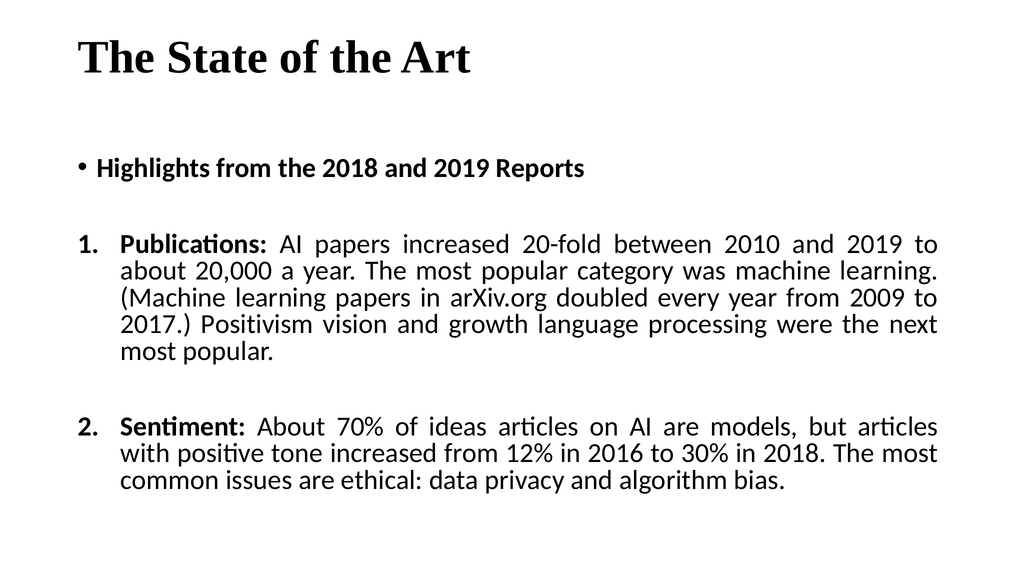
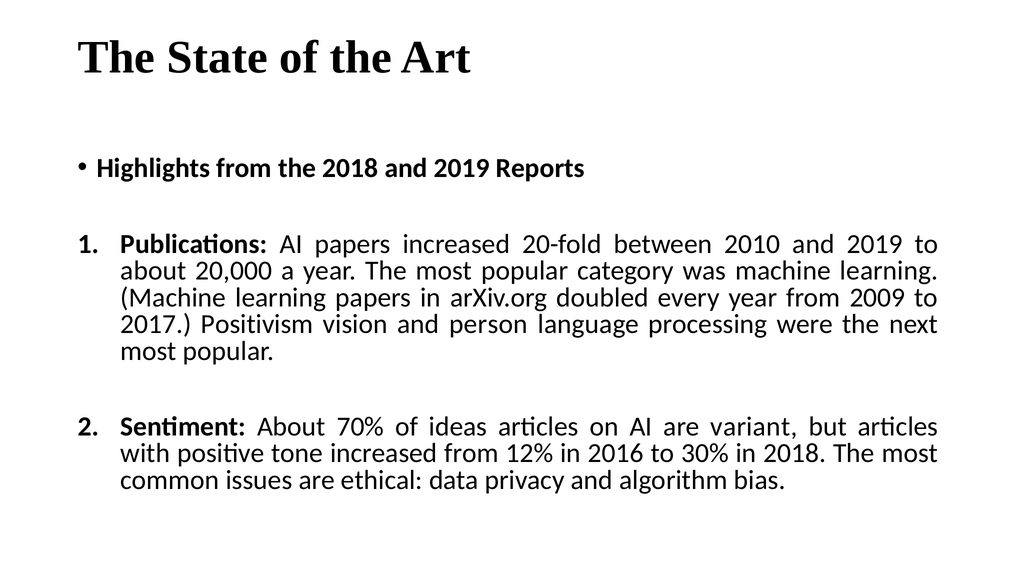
growth: growth -> person
models: models -> variant
